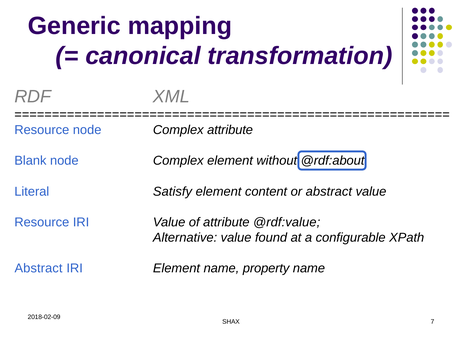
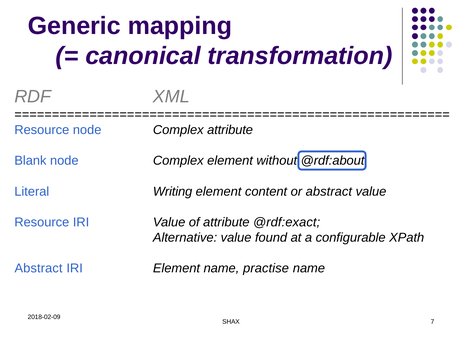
Satisfy: Satisfy -> Writing
@rdf:value: @rdf:value -> @rdf:exact
property: property -> practise
